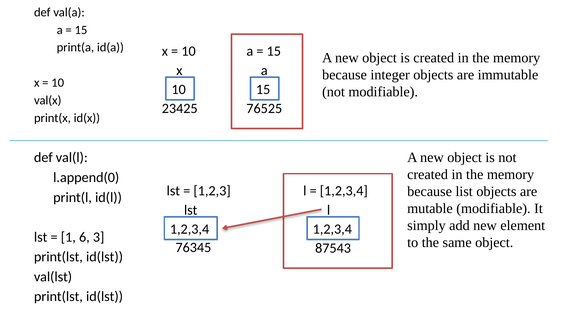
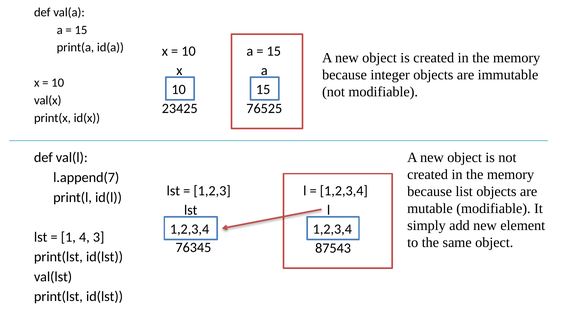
l.append(0: l.append(0 -> l.append(7
6: 6 -> 4
